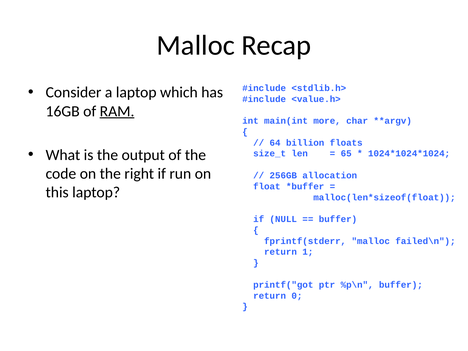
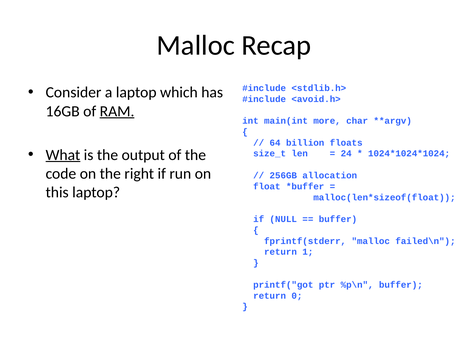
<value.h>: <value.h> -> <avoid.h>
What underline: none -> present
65: 65 -> 24
